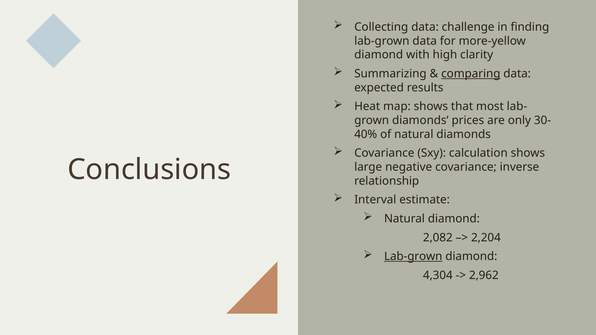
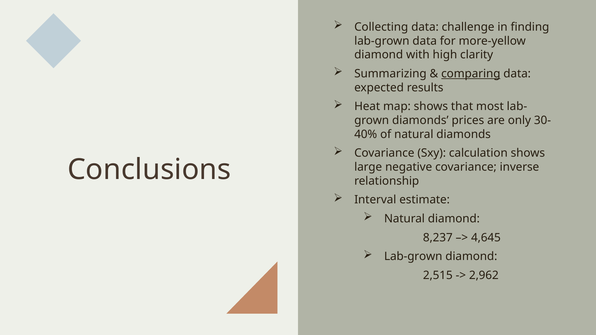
2,082: 2,082 -> 8,237
2,204: 2,204 -> 4,645
Lab-grown at (413, 257) underline: present -> none
4,304: 4,304 -> 2,515
